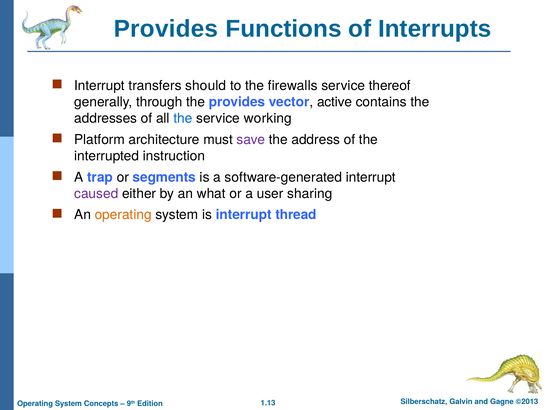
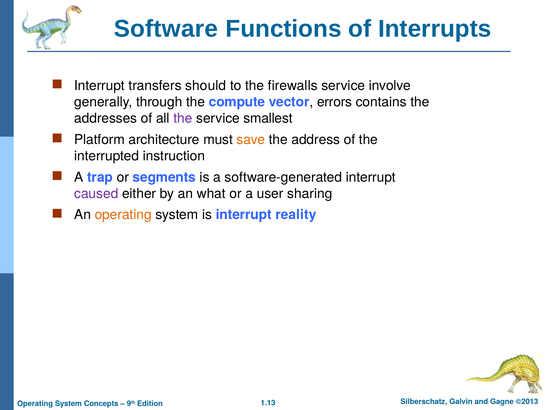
Provides at (166, 29): Provides -> Software
thereof: thereof -> involve
the provides: provides -> compute
active: active -> errors
the at (183, 118) colour: blue -> purple
working: working -> smallest
save colour: purple -> orange
thread: thread -> reality
